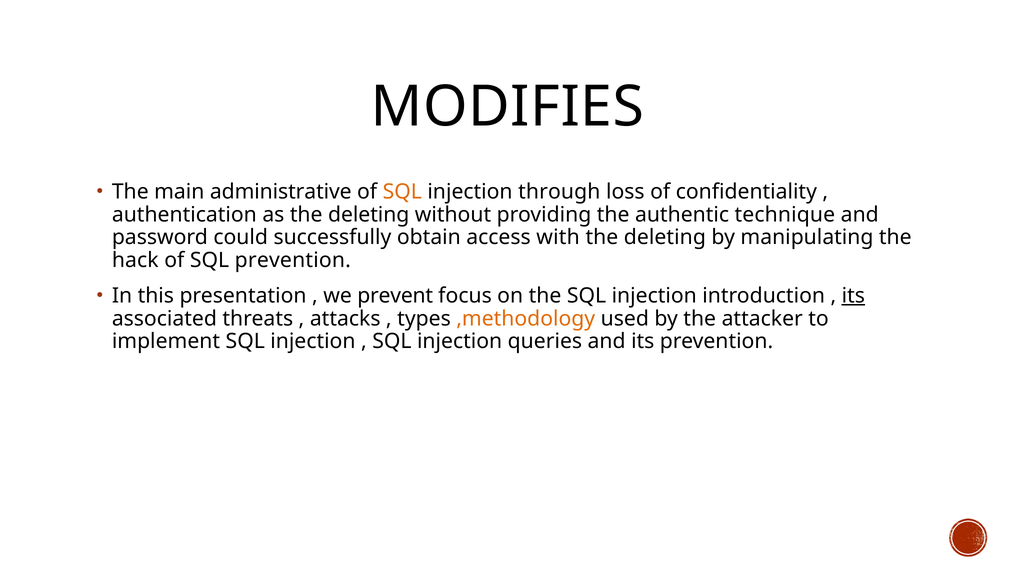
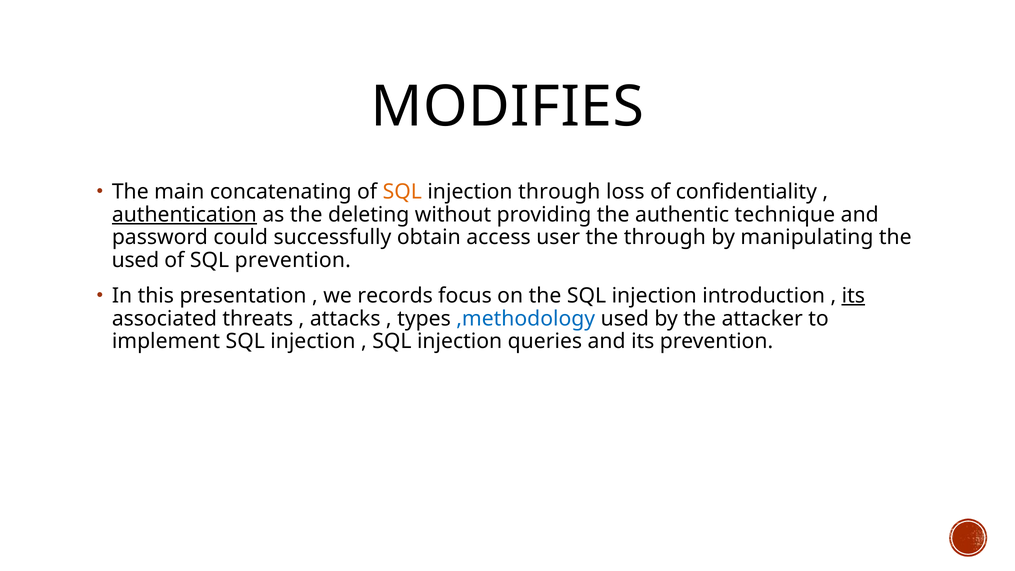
administrative: administrative -> concatenating
authentication underline: none -> present
with: with -> user
deleting at (665, 237): deleting -> through
hack at (135, 260): hack -> used
prevent: prevent -> records
,methodology colour: orange -> blue
